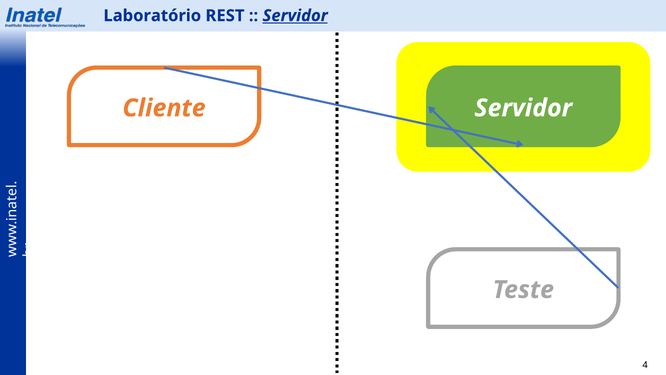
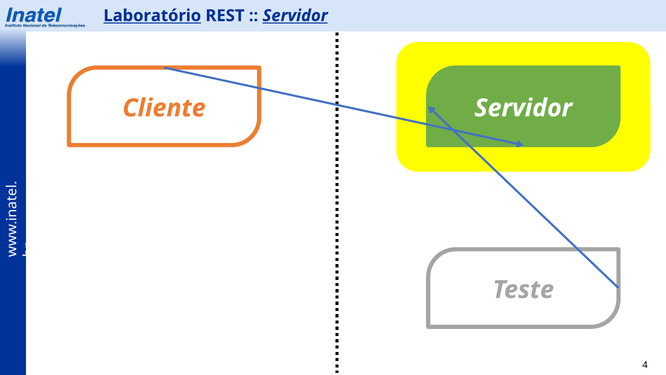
Laboratório underline: none -> present
